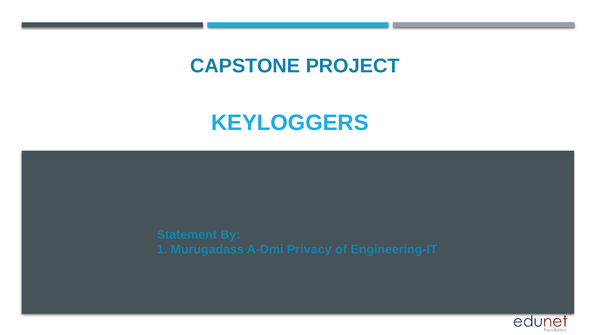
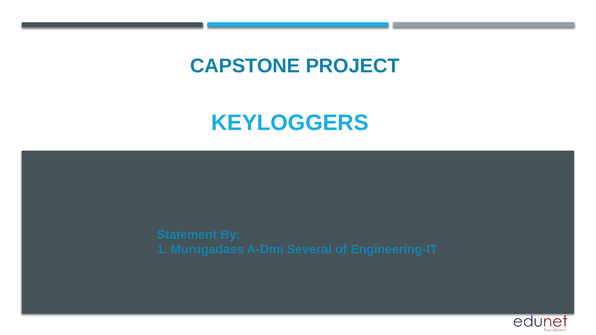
Privacy: Privacy -> Several
